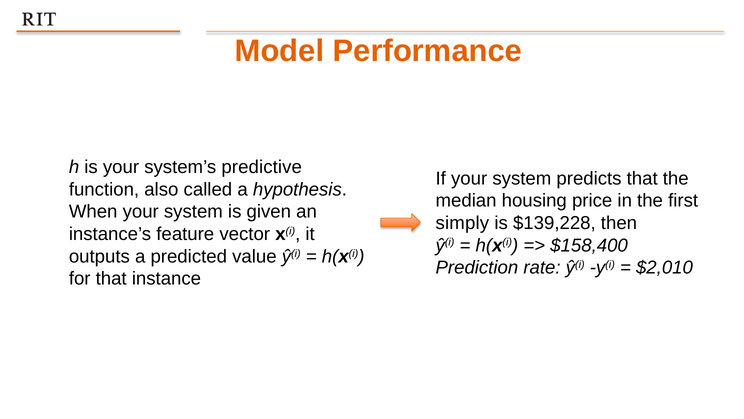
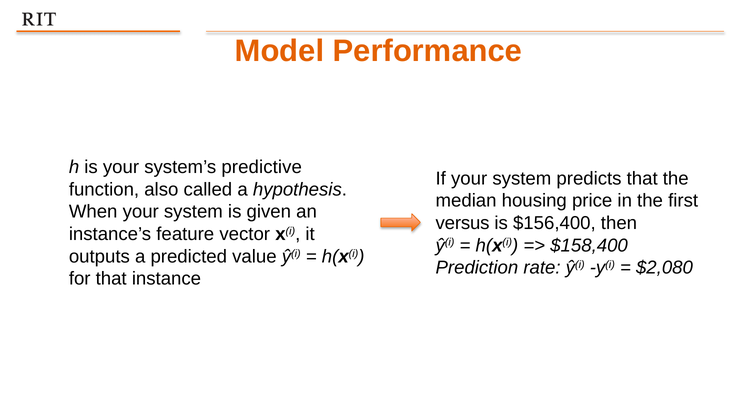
simply: simply -> versus
$139,228: $139,228 -> $156,400
$2,010: $2,010 -> $2,080
